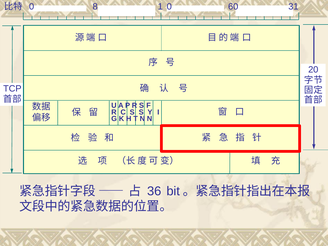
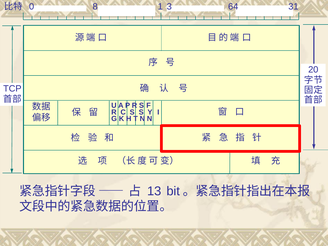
60: 60 -> 64
8 0: 0 -> 3
36: 36 -> 13
